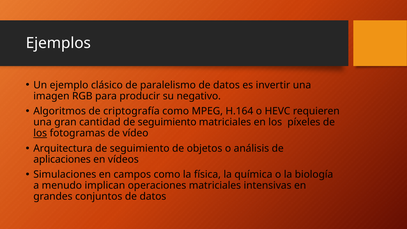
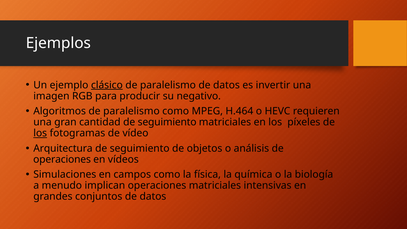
clásico underline: none -> present
Algoritmos de criptografía: criptografía -> paralelismo
H.164: H.164 -> H.464
aplicaciones at (62, 159): aplicaciones -> operaciones
